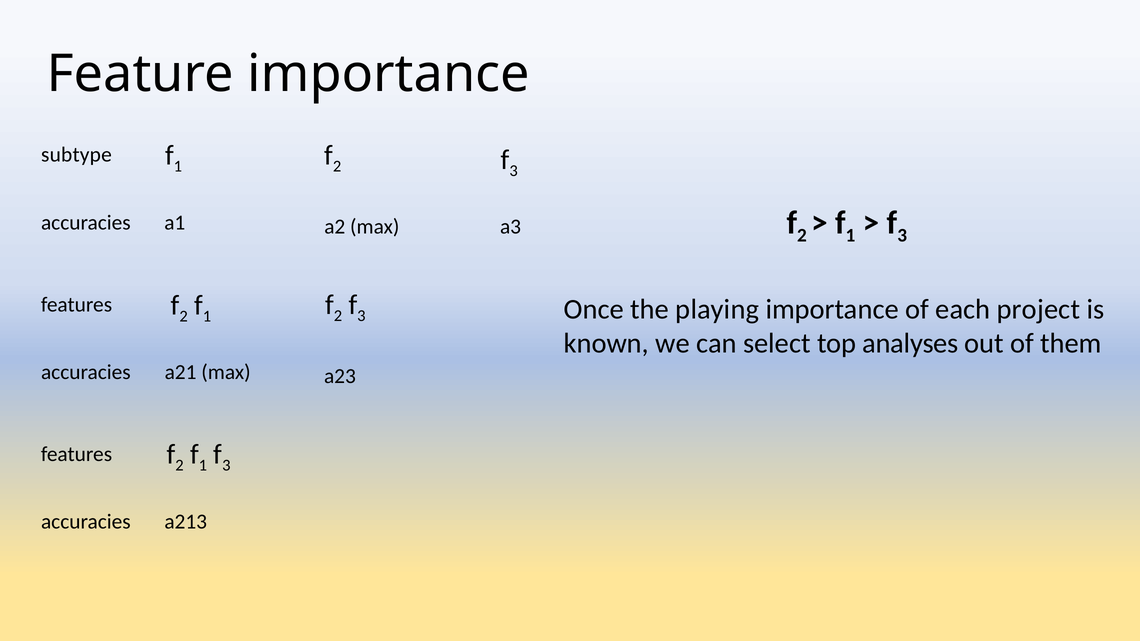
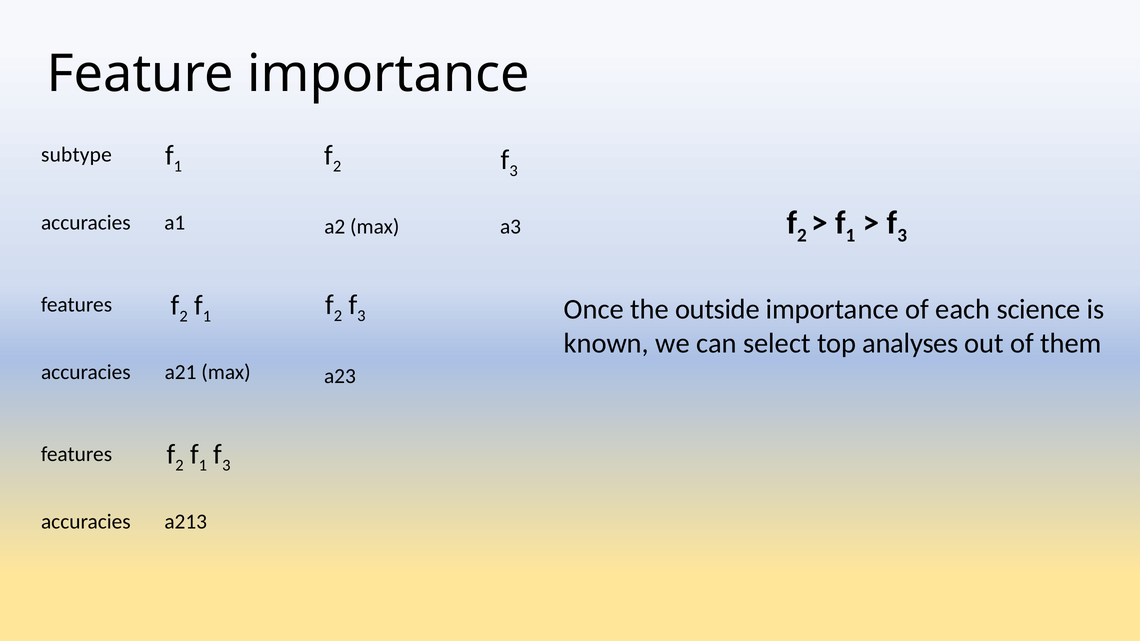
playing: playing -> outside
project: project -> science
